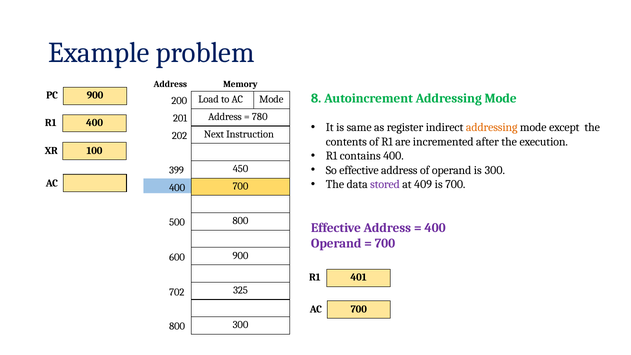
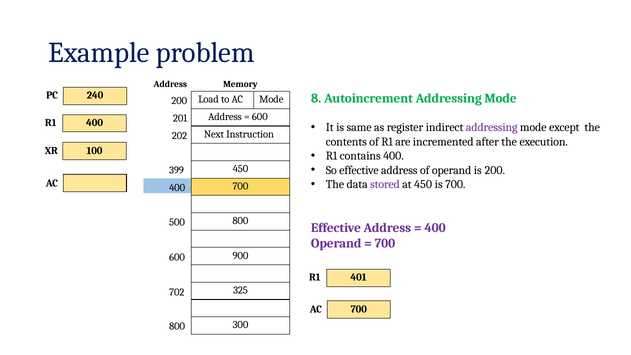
PC 900: 900 -> 240
780 at (260, 117): 780 -> 600
addressing at (492, 127) colour: orange -> purple
is 300: 300 -> 200
at 409: 409 -> 450
